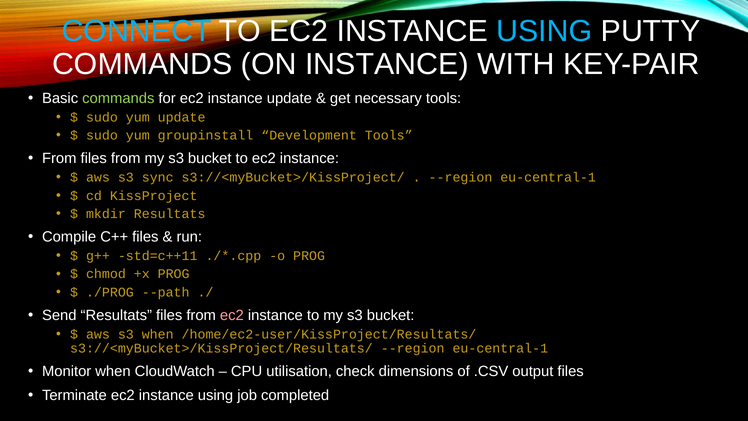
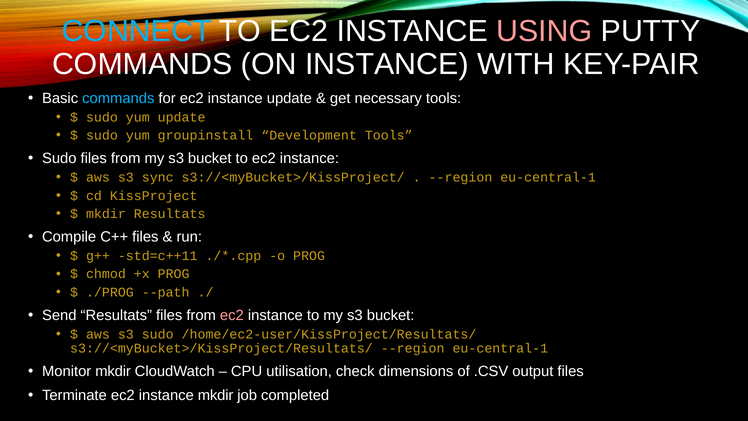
USING at (544, 31) colour: light blue -> pink
commands at (118, 98) colour: light green -> light blue
From at (59, 158): From -> Sudo
s3 when: when -> sudo
Monitor when: when -> mkdir
Terminate ec2 instance using: using -> mkdir
